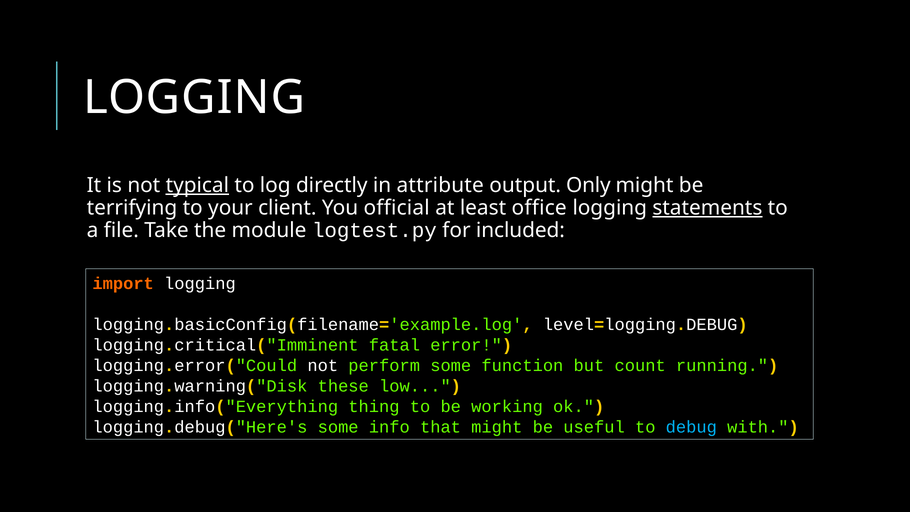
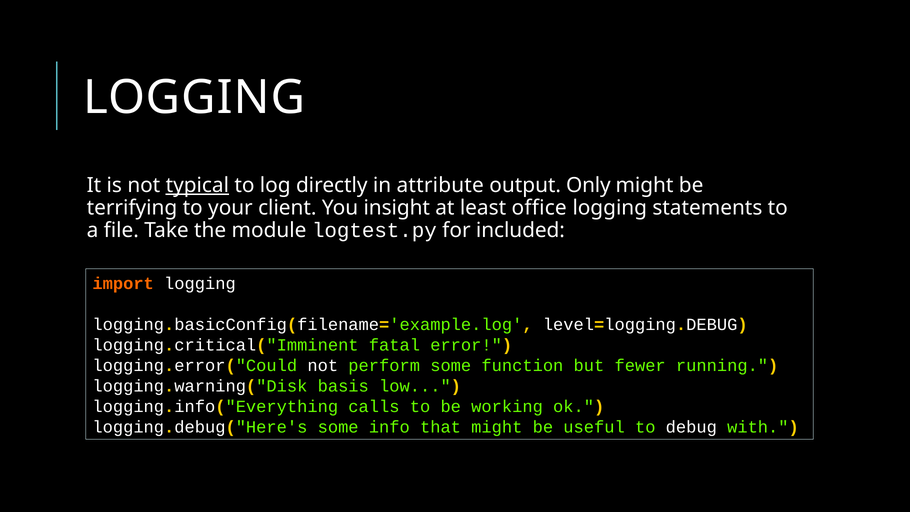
official: official -> insight
statements underline: present -> none
count: count -> fewer
these: these -> basis
thing: thing -> calls
debug colour: light blue -> white
